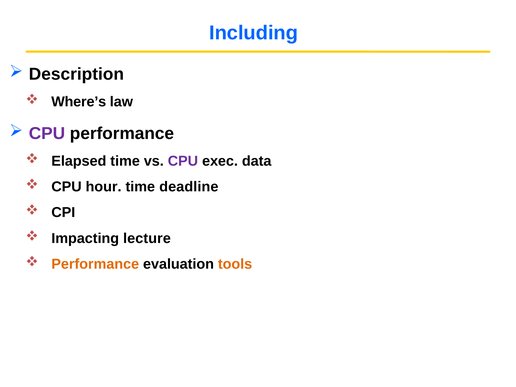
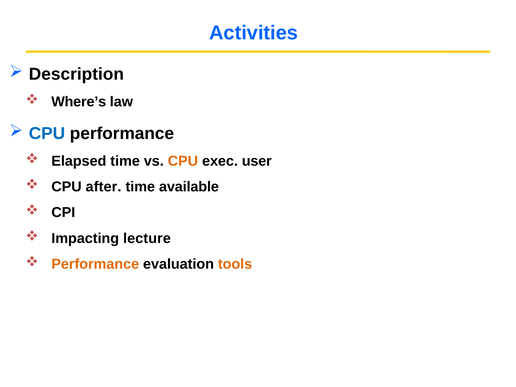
Including: Including -> Activities
CPU at (47, 134) colour: purple -> blue
CPU at (183, 161) colour: purple -> orange
data: data -> user
hour: hour -> after
deadline: deadline -> available
